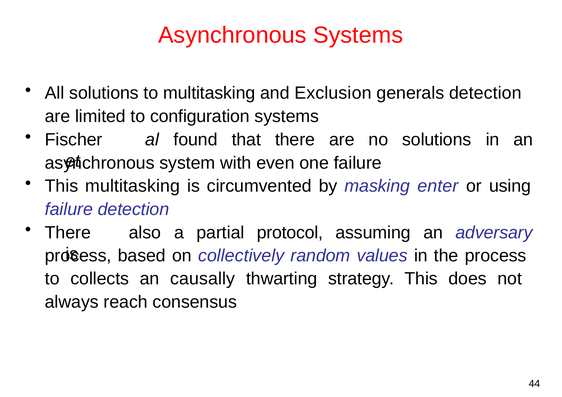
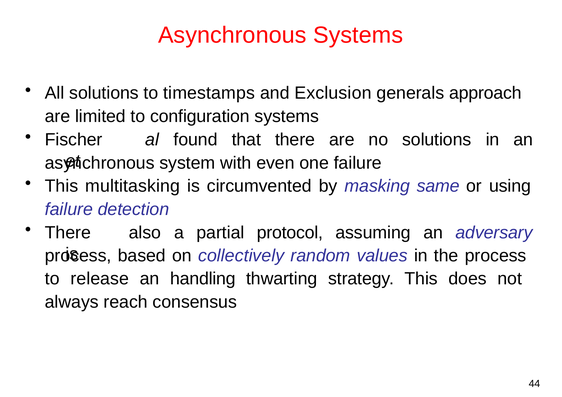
to multitasking: multitasking -> timestamps
generals detection: detection -> approach
enter: enter -> same
collects: collects -> release
causally: causally -> handling
